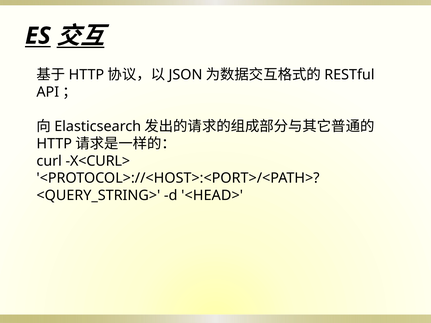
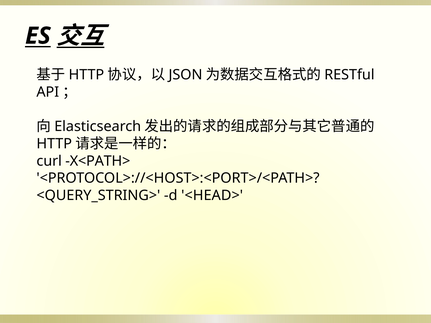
X<CURL>: X<CURL> -> X<PATH>
